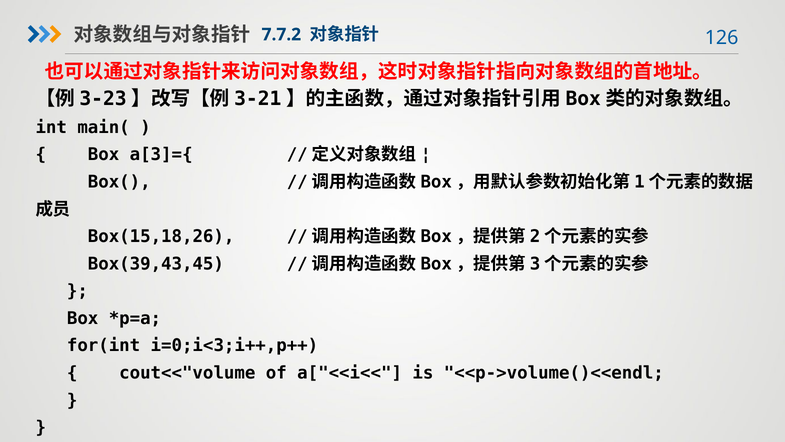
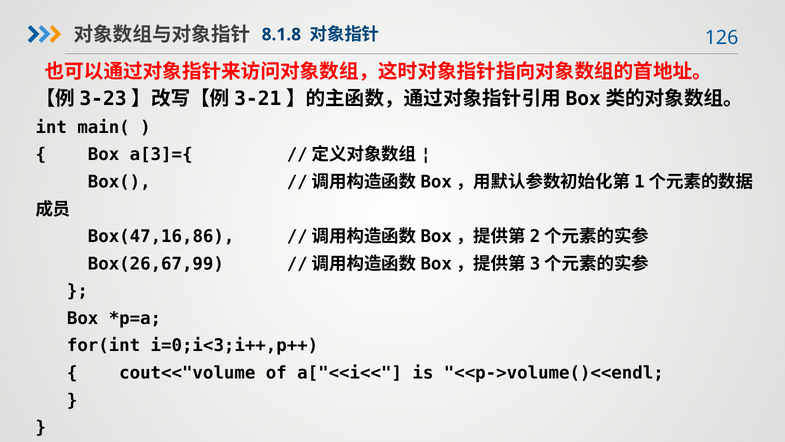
7.7.2: 7.7.2 -> 8.1.8
Box(15,18,26: Box(15,18,26 -> Box(47,16,86
Box(39,43,45: Box(39,43,45 -> Box(26,67,99
